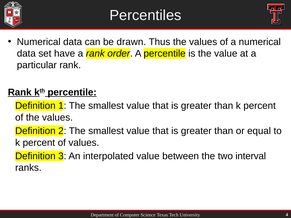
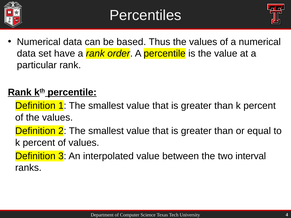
drawn: drawn -> based
